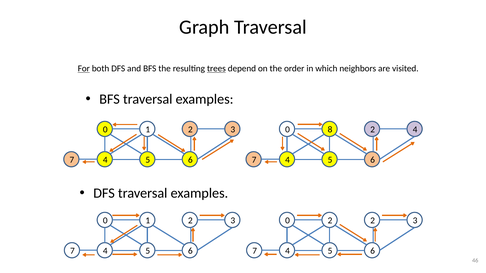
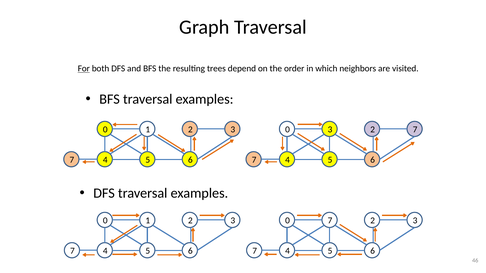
trees underline: present -> none
0 8: 8 -> 3
4 at (415, 130): 4 -> 7
0 2: 2 -> 7
